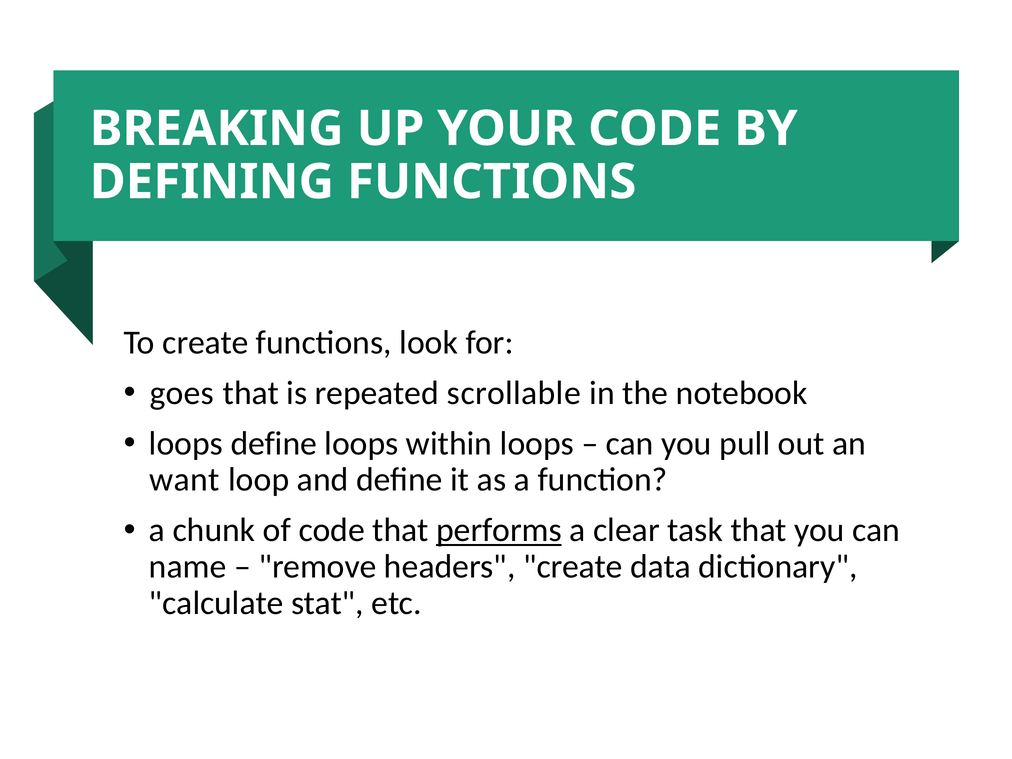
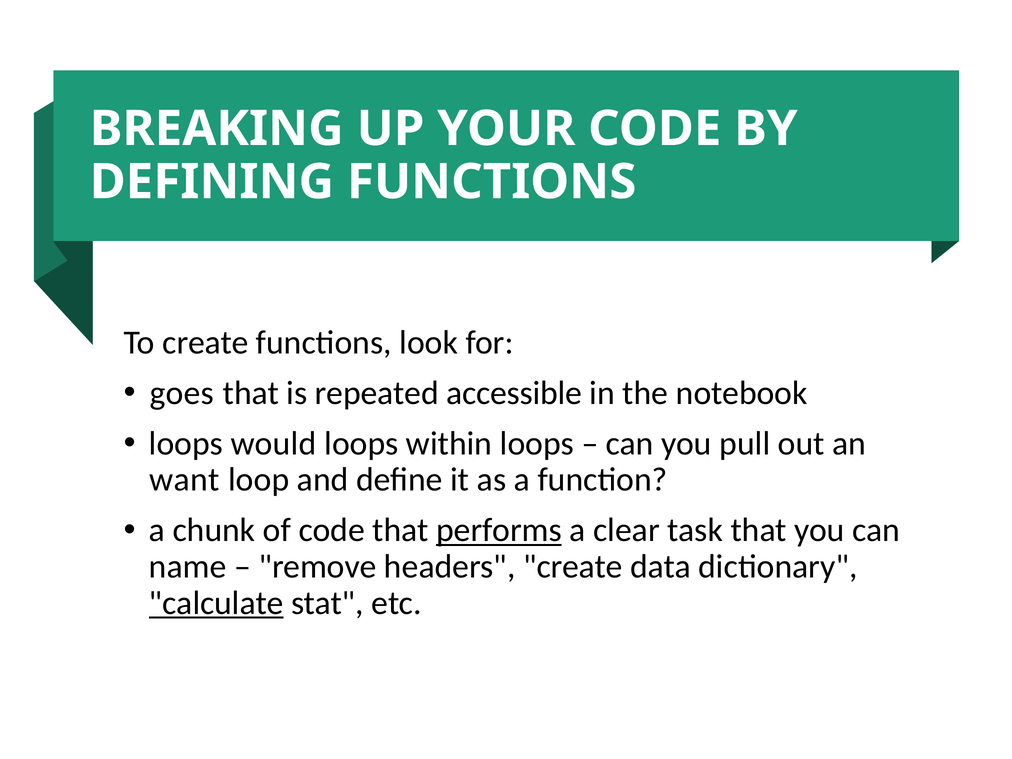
scrollable: scrollable -> accessible
loops define: define -> would
calculate underline: none -> present
